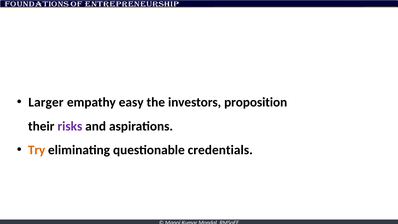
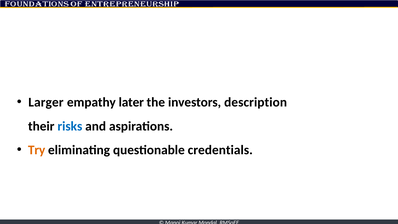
easy: easy -> later
proposition: proposition -> description
risks colour: purple -> blue
